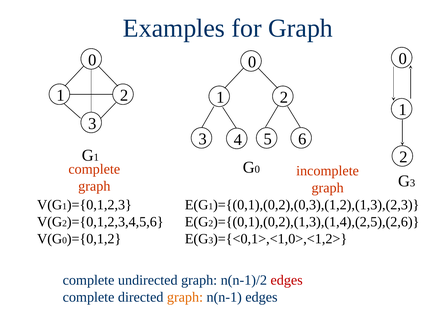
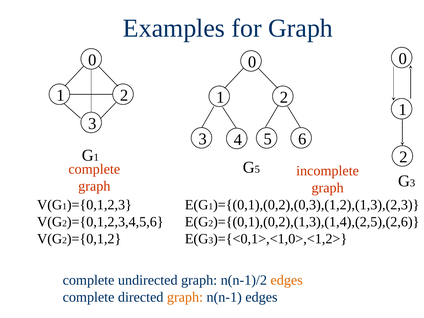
0 at (257, 169): 0 -> 5
0 at (65, 240): 0 -> 2
edges at (287, 280) colour: red -> orange
